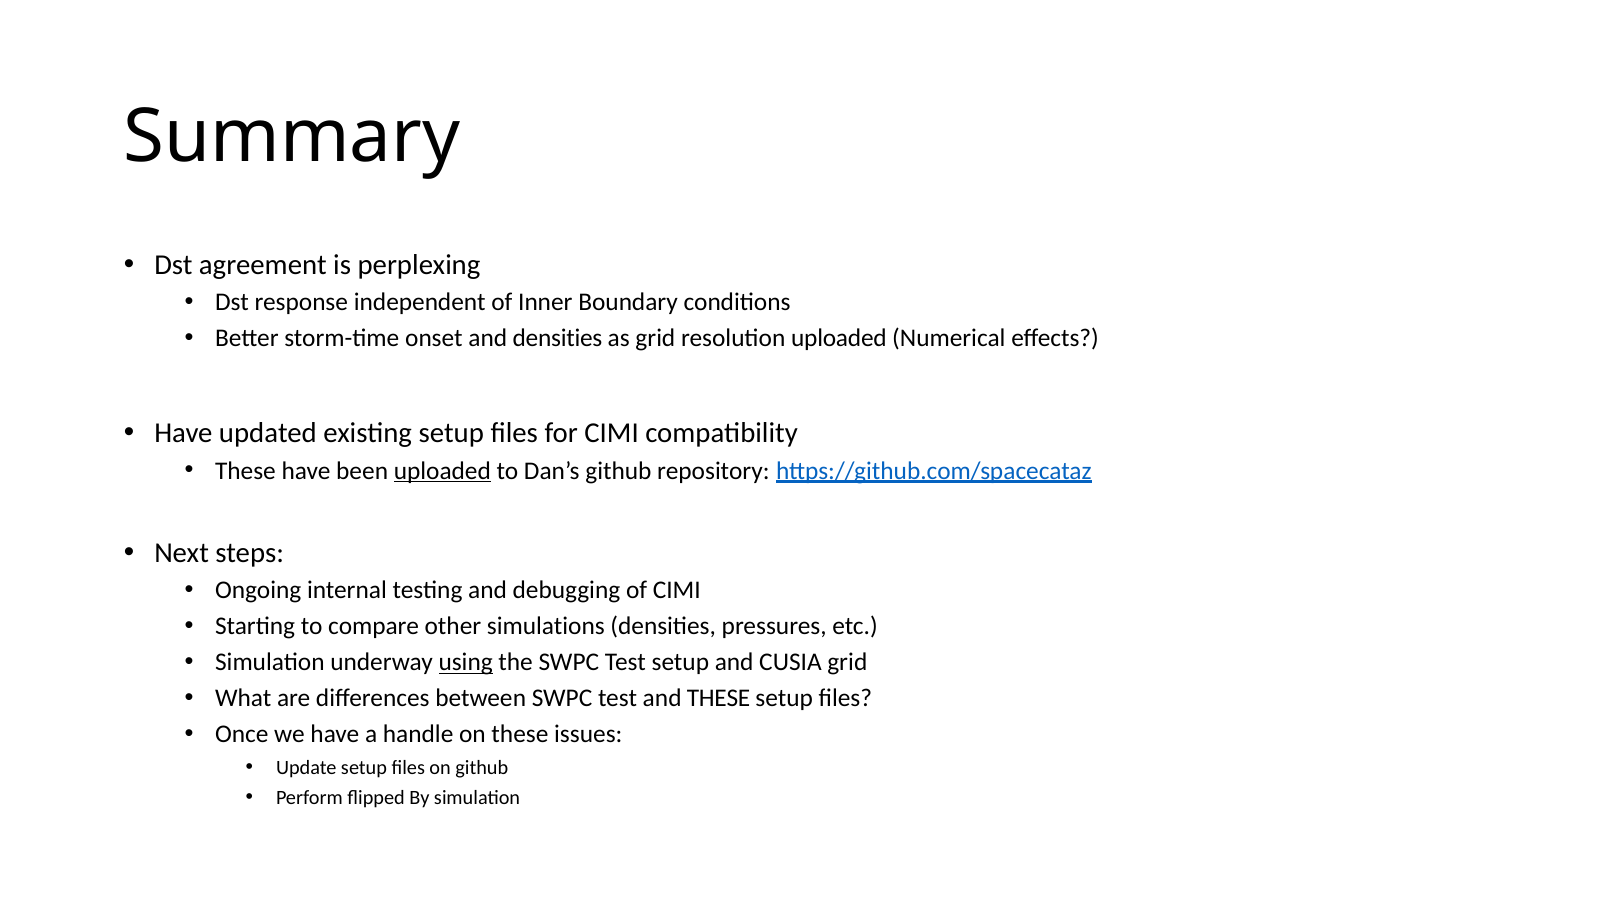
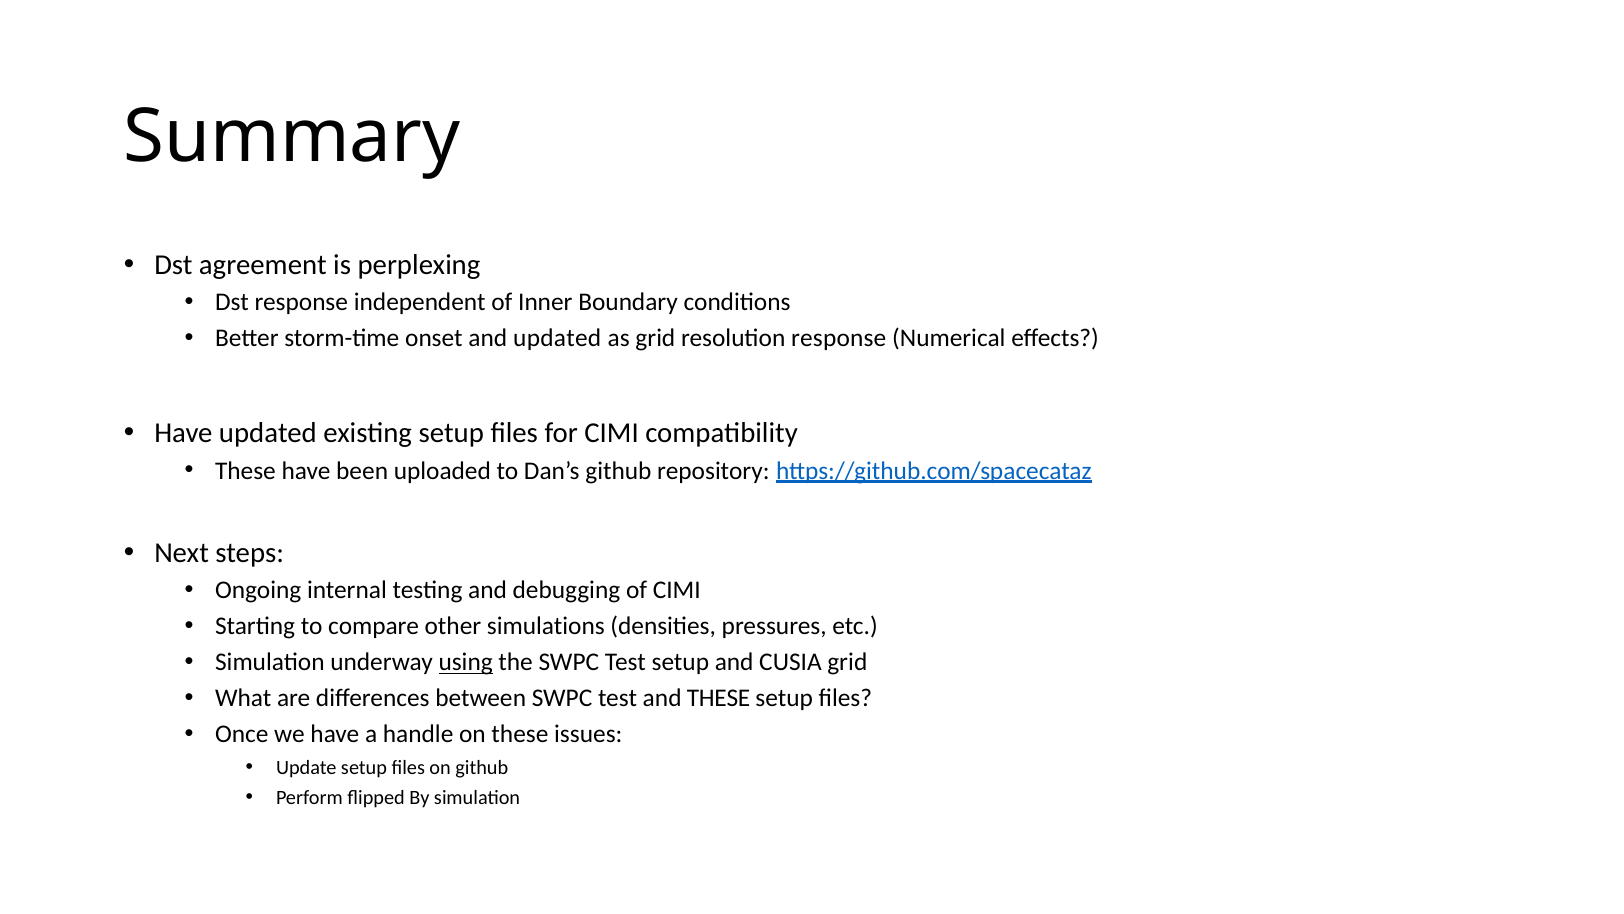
and densities: densities -> updated
resolution uploaded: uploaded -> response
uploaded at (442, 471) underline: present -> none
